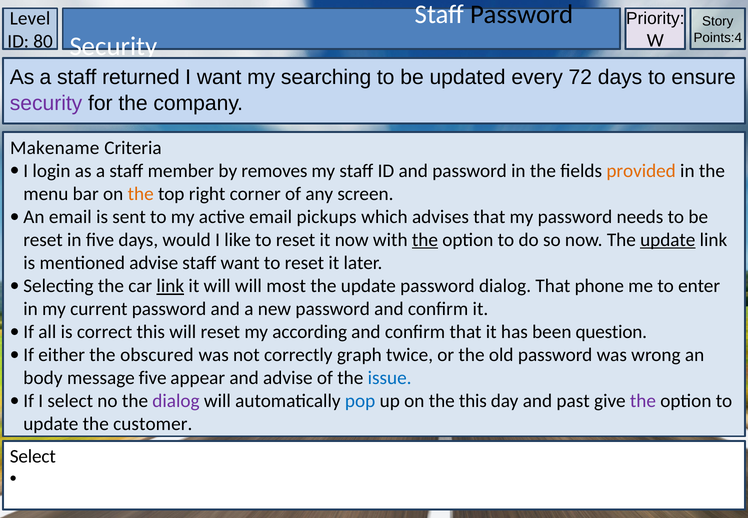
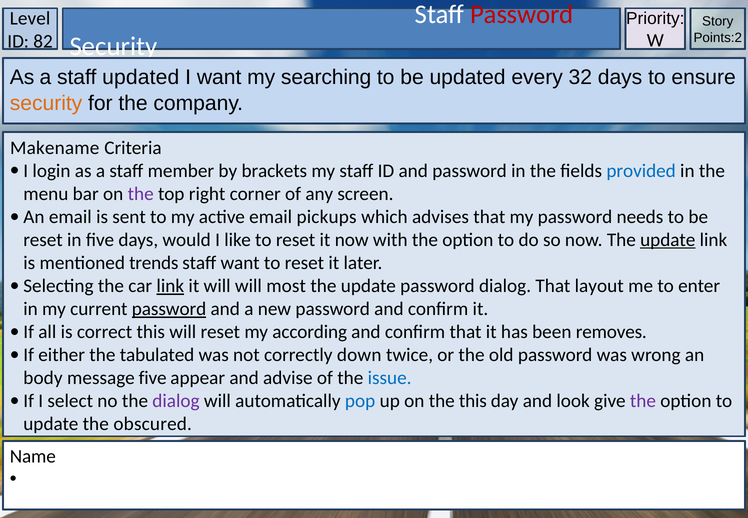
Password at (522, 14) colour: black -> red
Points:4: Points:4 -> Points:2
80: 80 -> 82
staff returned: returned -> updated
72: 72 -> 32
security at (46, 103) colour: purple -> orange
removes: removes -> brackets
provided colour: orange -> blue
the at (141, 194) colour: orange -> purple
the at (425, 240) underline: present -> none
mentioned advise: advise -> trends
phone: phone -> layout
password at (169, 309) underline: none -> present
question: question -> removes
obscured: obscured -> tabulated
graph: graph -> down
past: past -> look
customer: customer -> obscured
Select at (33, 456): Select -> Name
